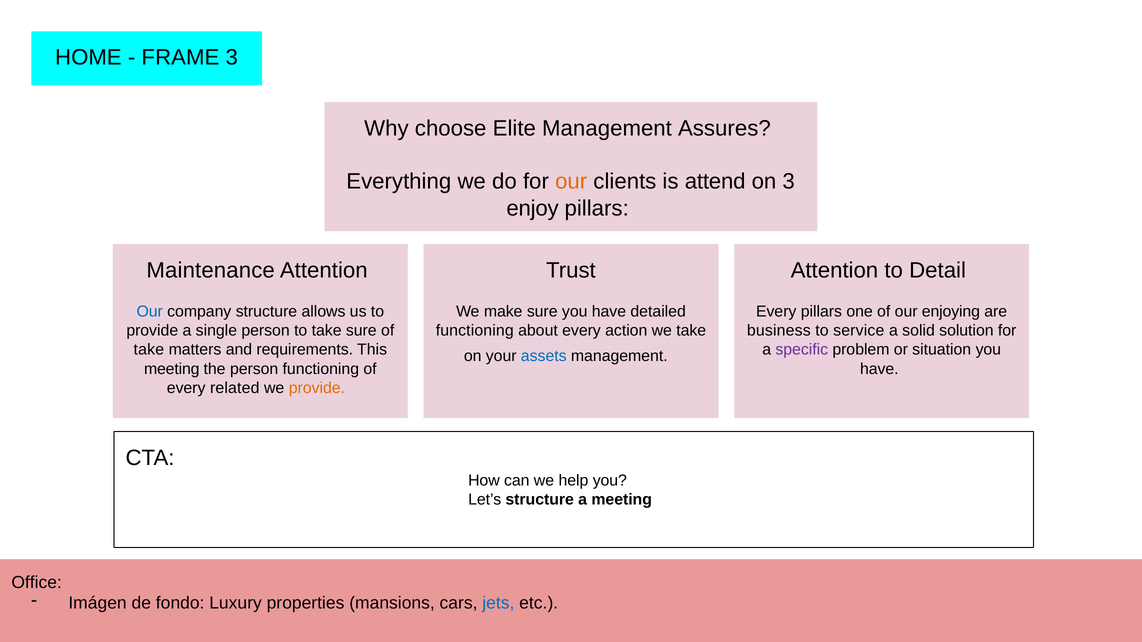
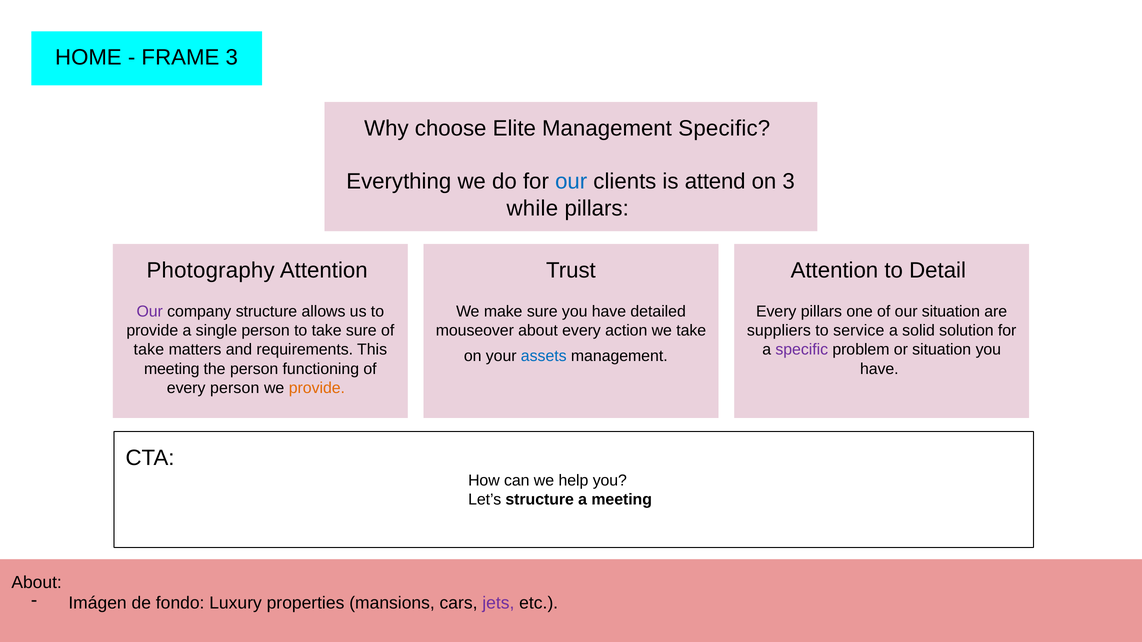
Management Assures: Assures -> Specific
our at (571, 182) colour: orange -> blue
enjoy: enjoy -> while
Maintenance: Maintenance -> Photography
Our at (150, 312) colour: blue -> purple
our enjoying: enjoying -> situation
functioning at (475, 331): functioning -> mouseover
business: business -> suppliers
every related: related -> person
Office at (37, 583): Office -> About
jets colour: blue -> purple
